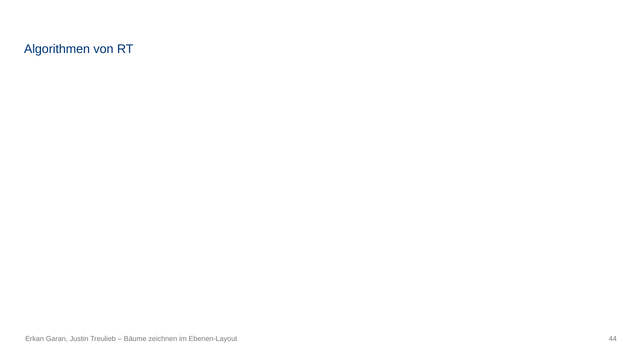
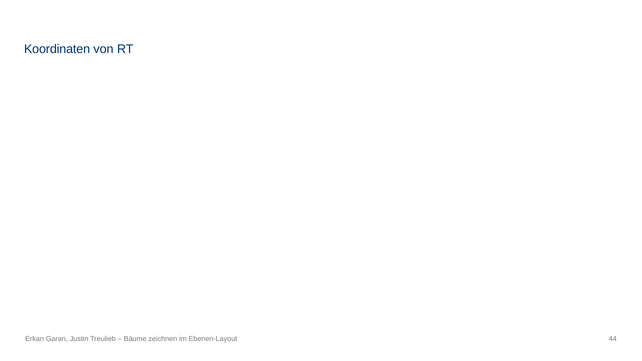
Algorithmen: Algorithmen -> Koordinaten
